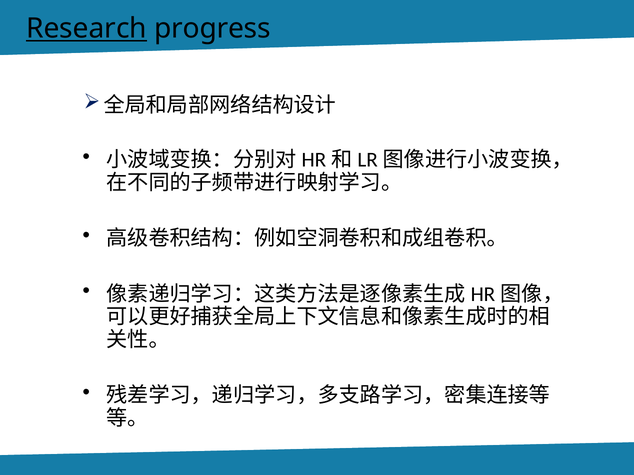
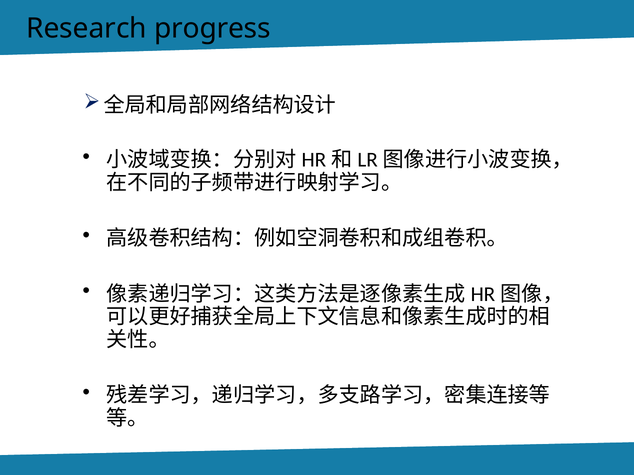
Research underline: present -> none
